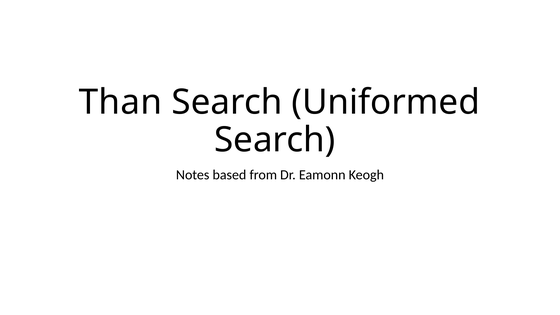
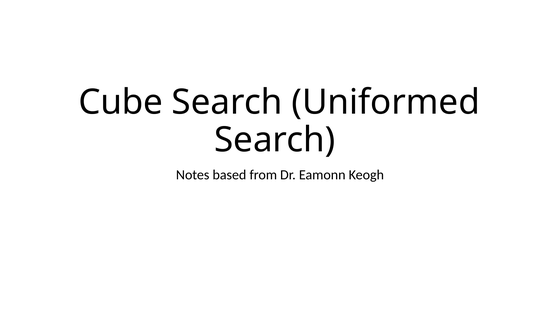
Than: Than -> Cube
